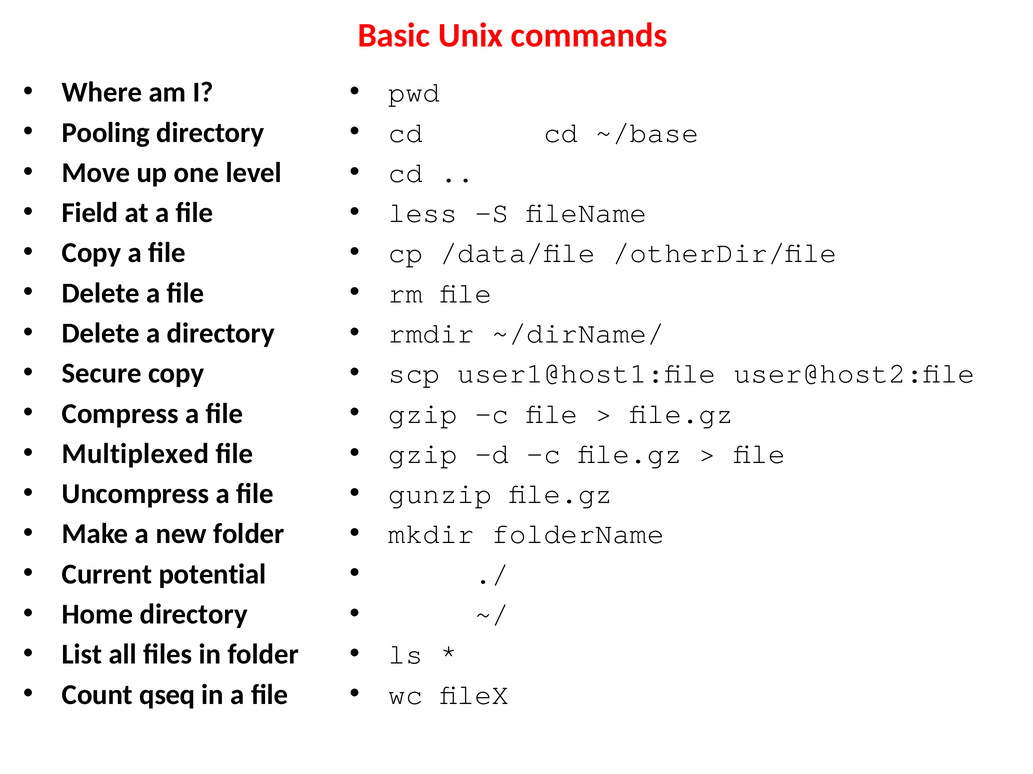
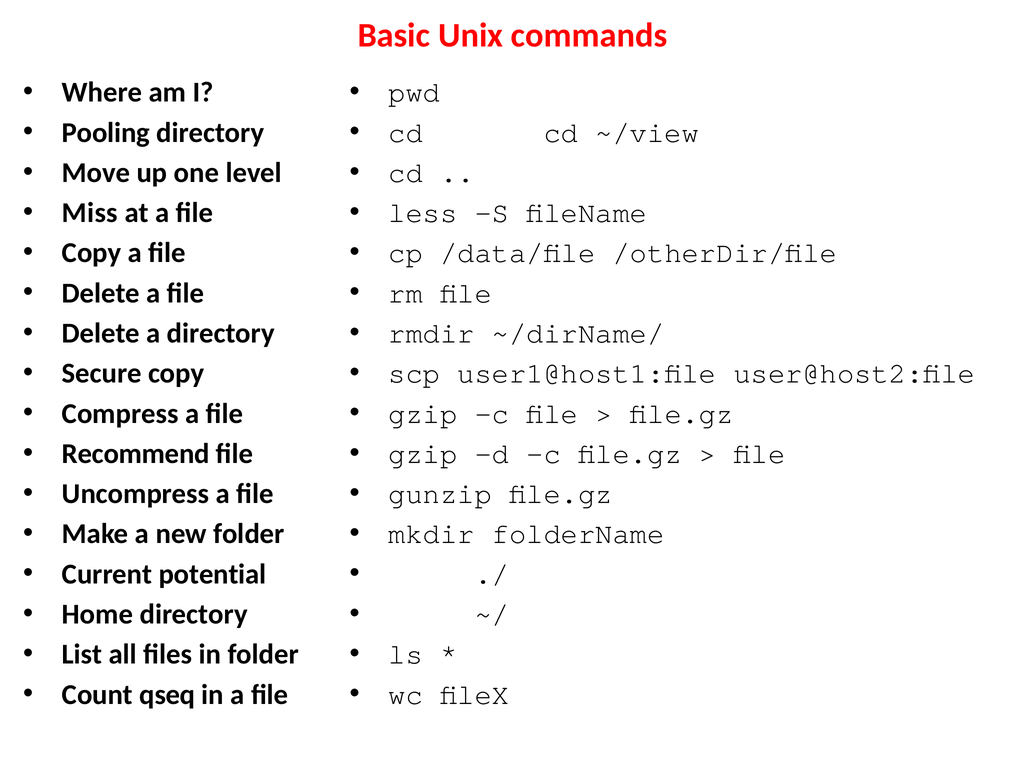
~/base: ~/base -> ~/view
Field: Field -> Miss
Multiplexed: Multiplexed -> Recommend
